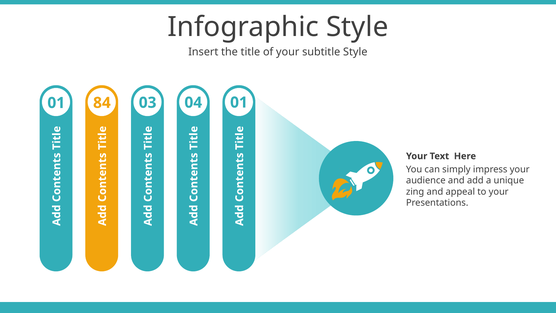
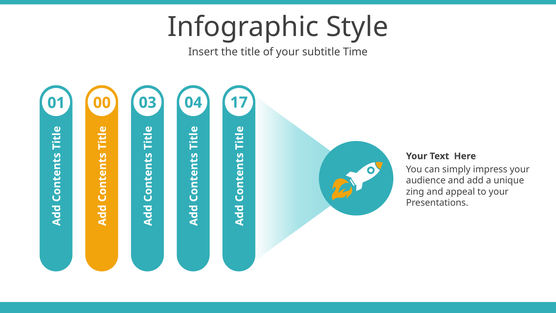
subtitle Style: Style -> Time
84: 84 -> 00
04 01: 01 -> 17
